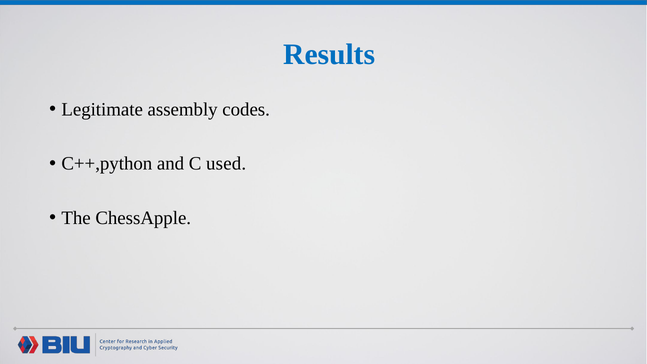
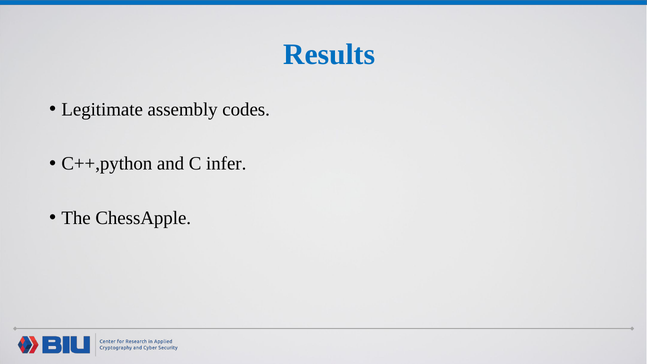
used: used -> infer
